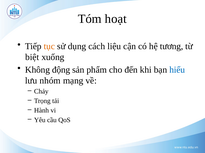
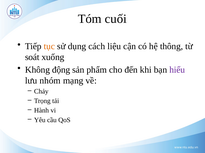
hoạt: hoạt -> cuối
tương: tương -> thông
biệt: biệt -> soát
hiểu colour: blue -> purple
